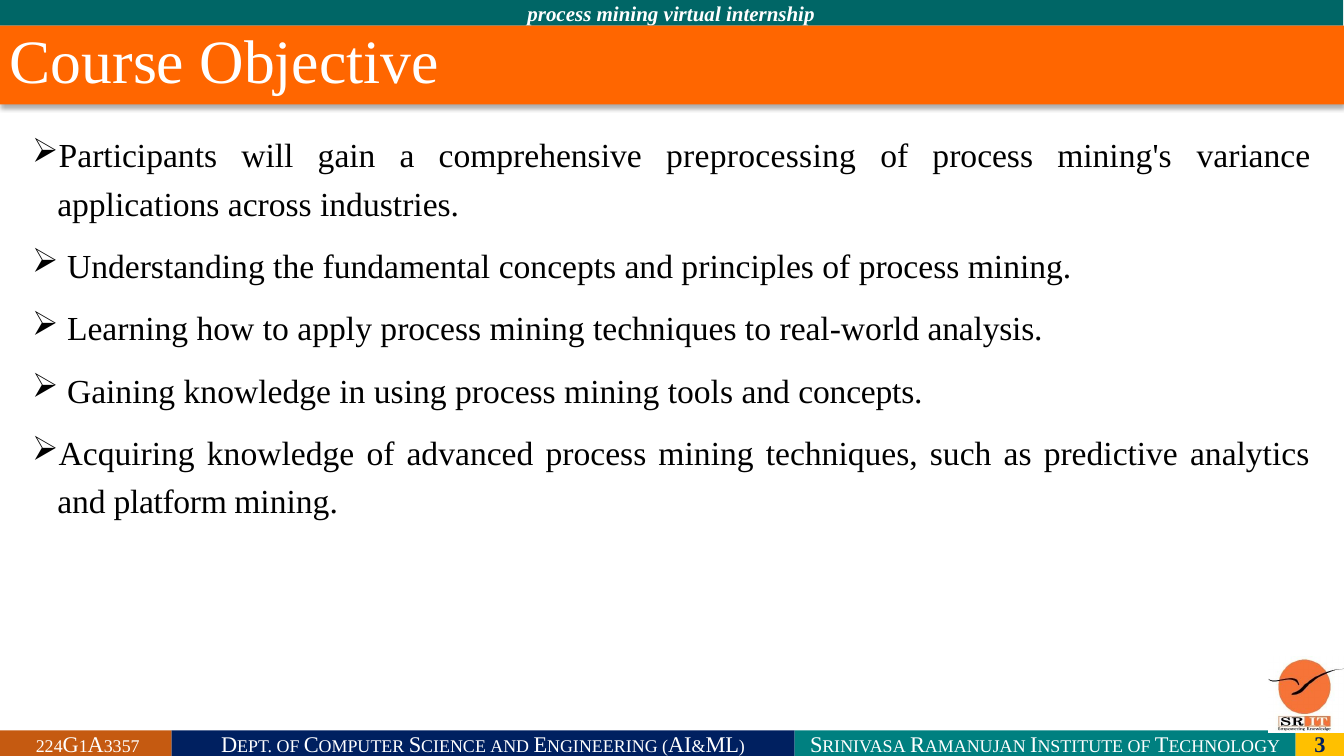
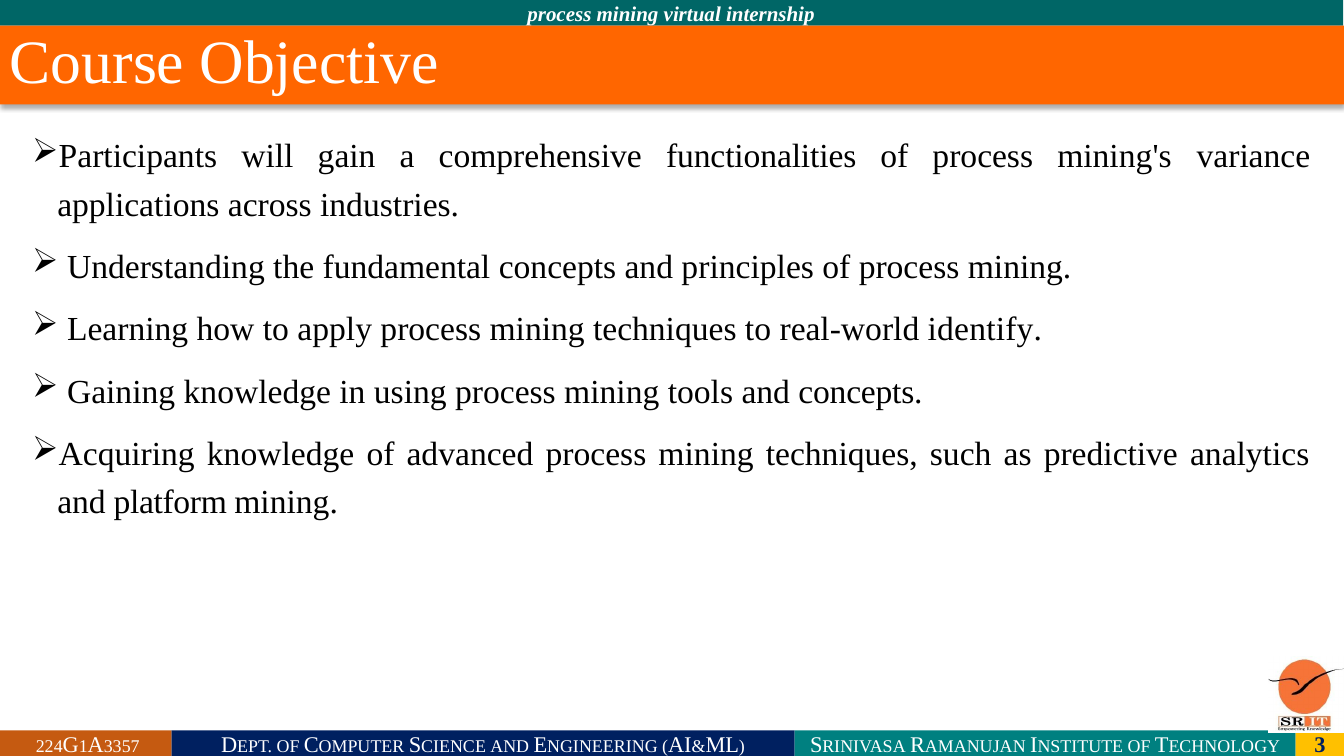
preprocessing: preprocessing -> functionalities
analysis: analysis -> identify
